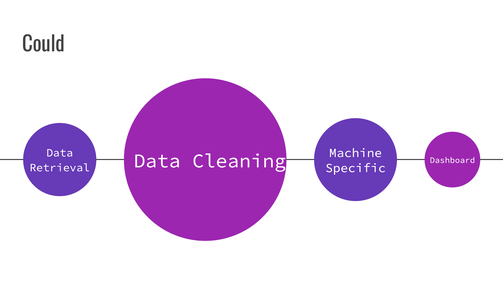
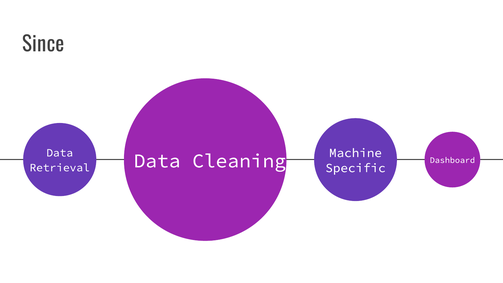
Could: Could -> Since
